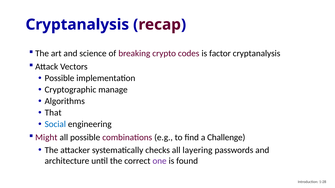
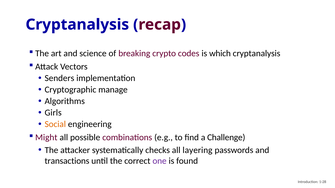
factor: factor -> which
Possible at (59, 78): Possible -> Senders
That: That -> Girls
Social colour: blue -> orange
architecture: architecture -> transactions
